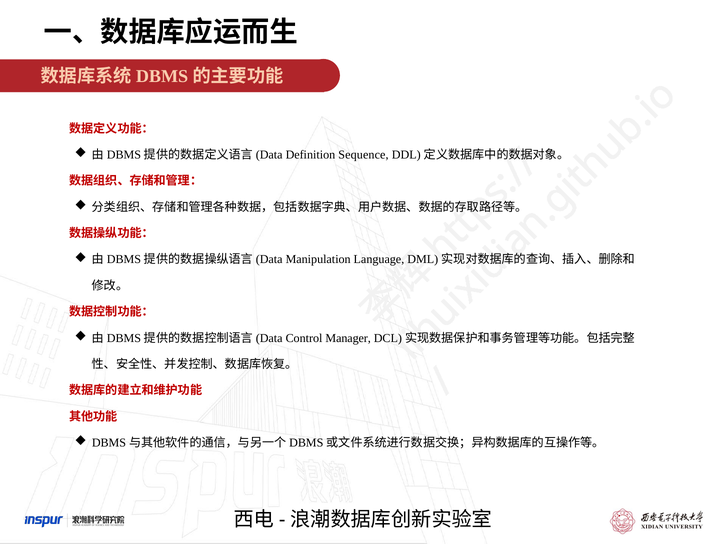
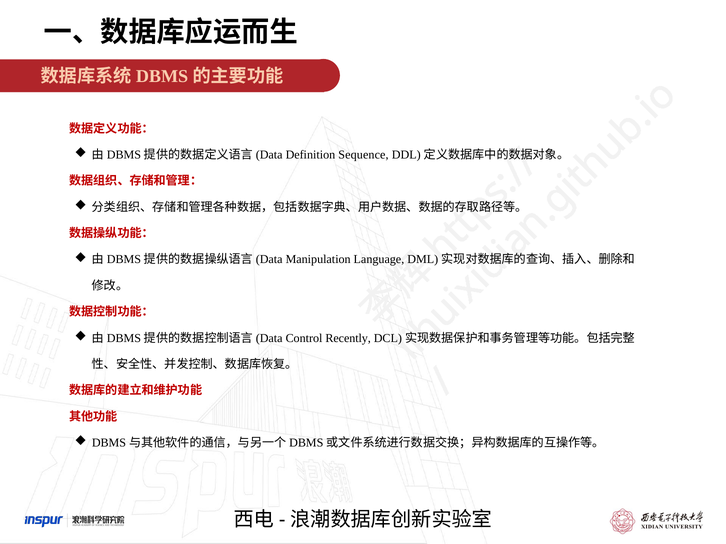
Manager: Manager -> Recently
